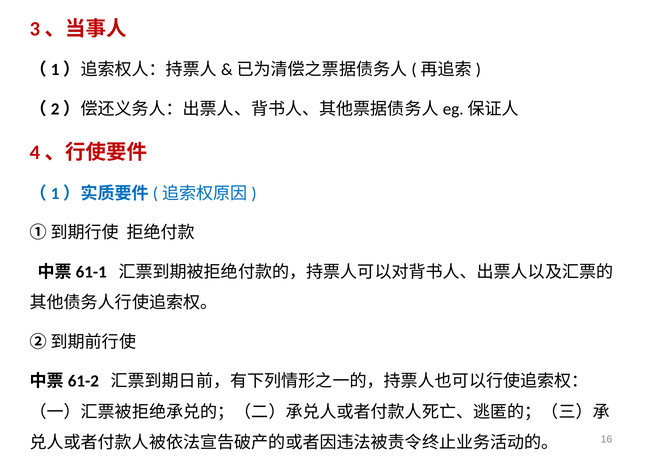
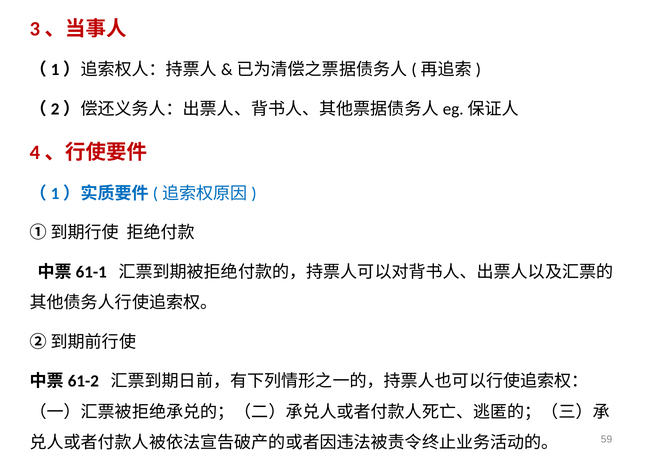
16: 16 -> 59
